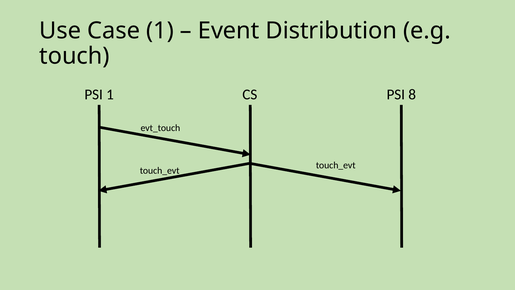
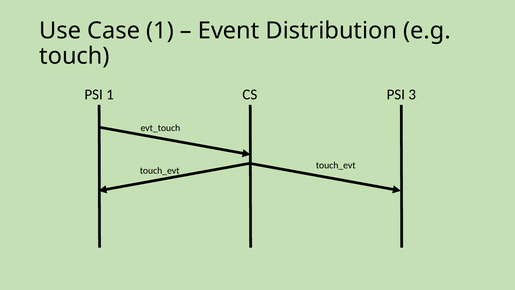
8: 8 -> 3
